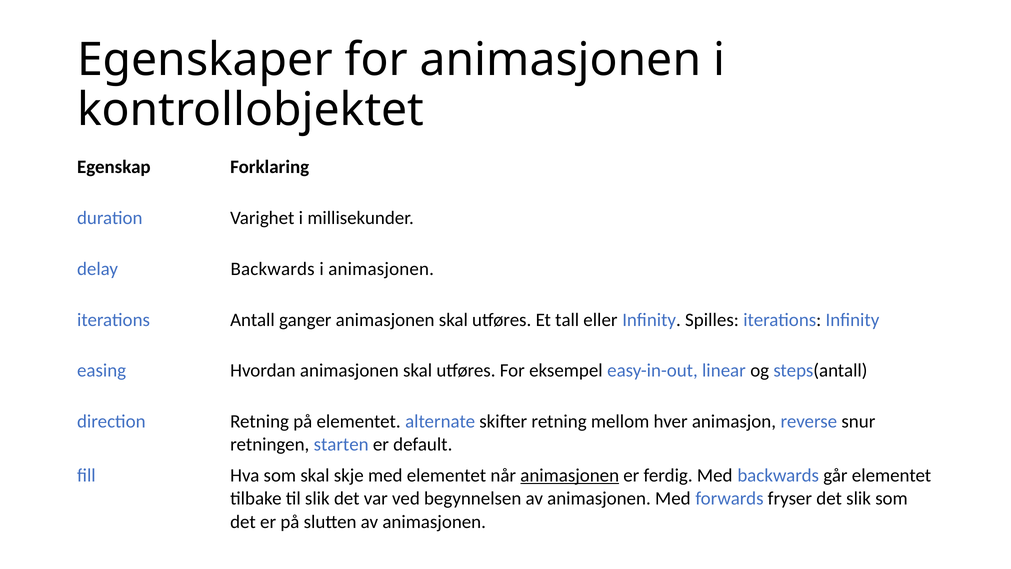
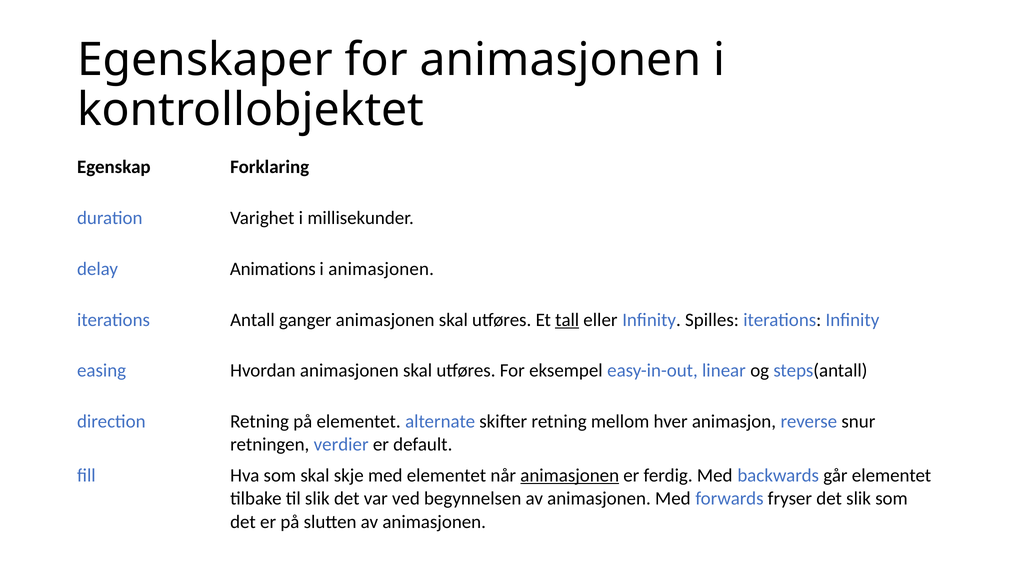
delay Backwards: Backwards -> Animations
tall underline: none -> present
starten: starten -> verdier
